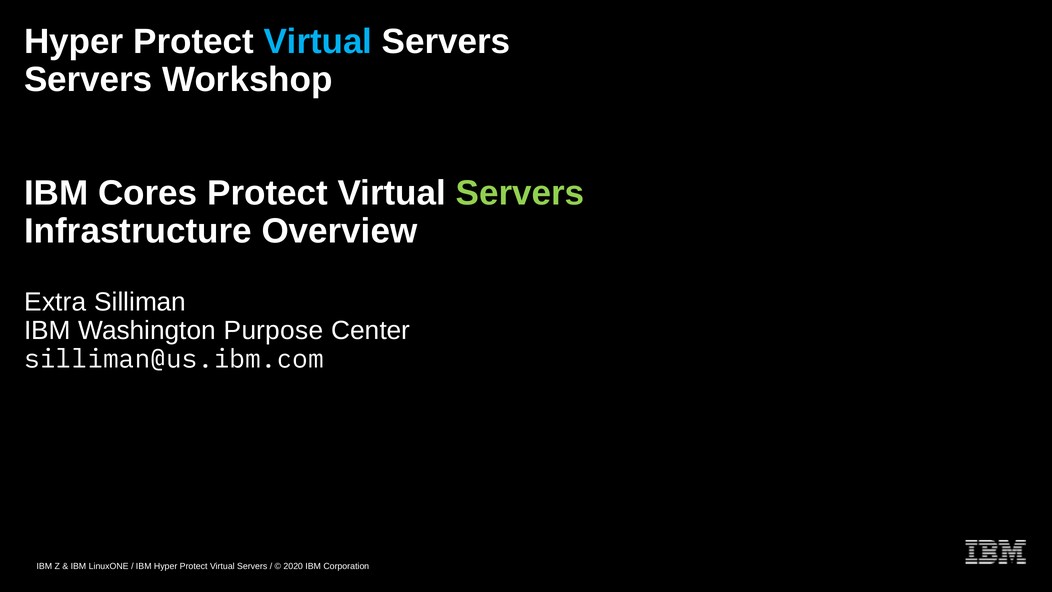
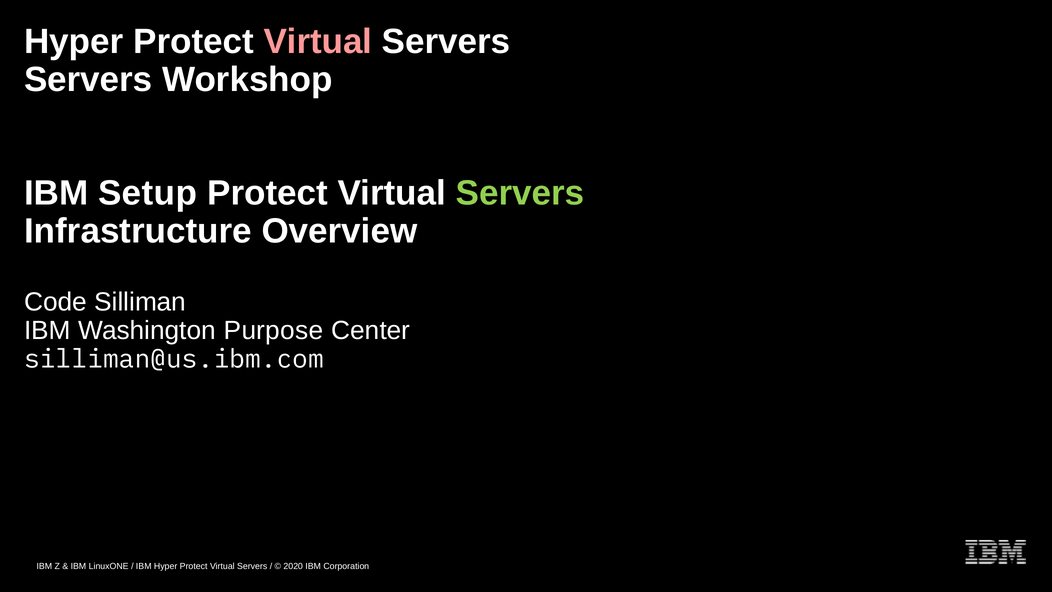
Virtual at (318, 42) colour: light blue -> pink
Cores: Cores -> Setup
Extra: Extra -> Code
